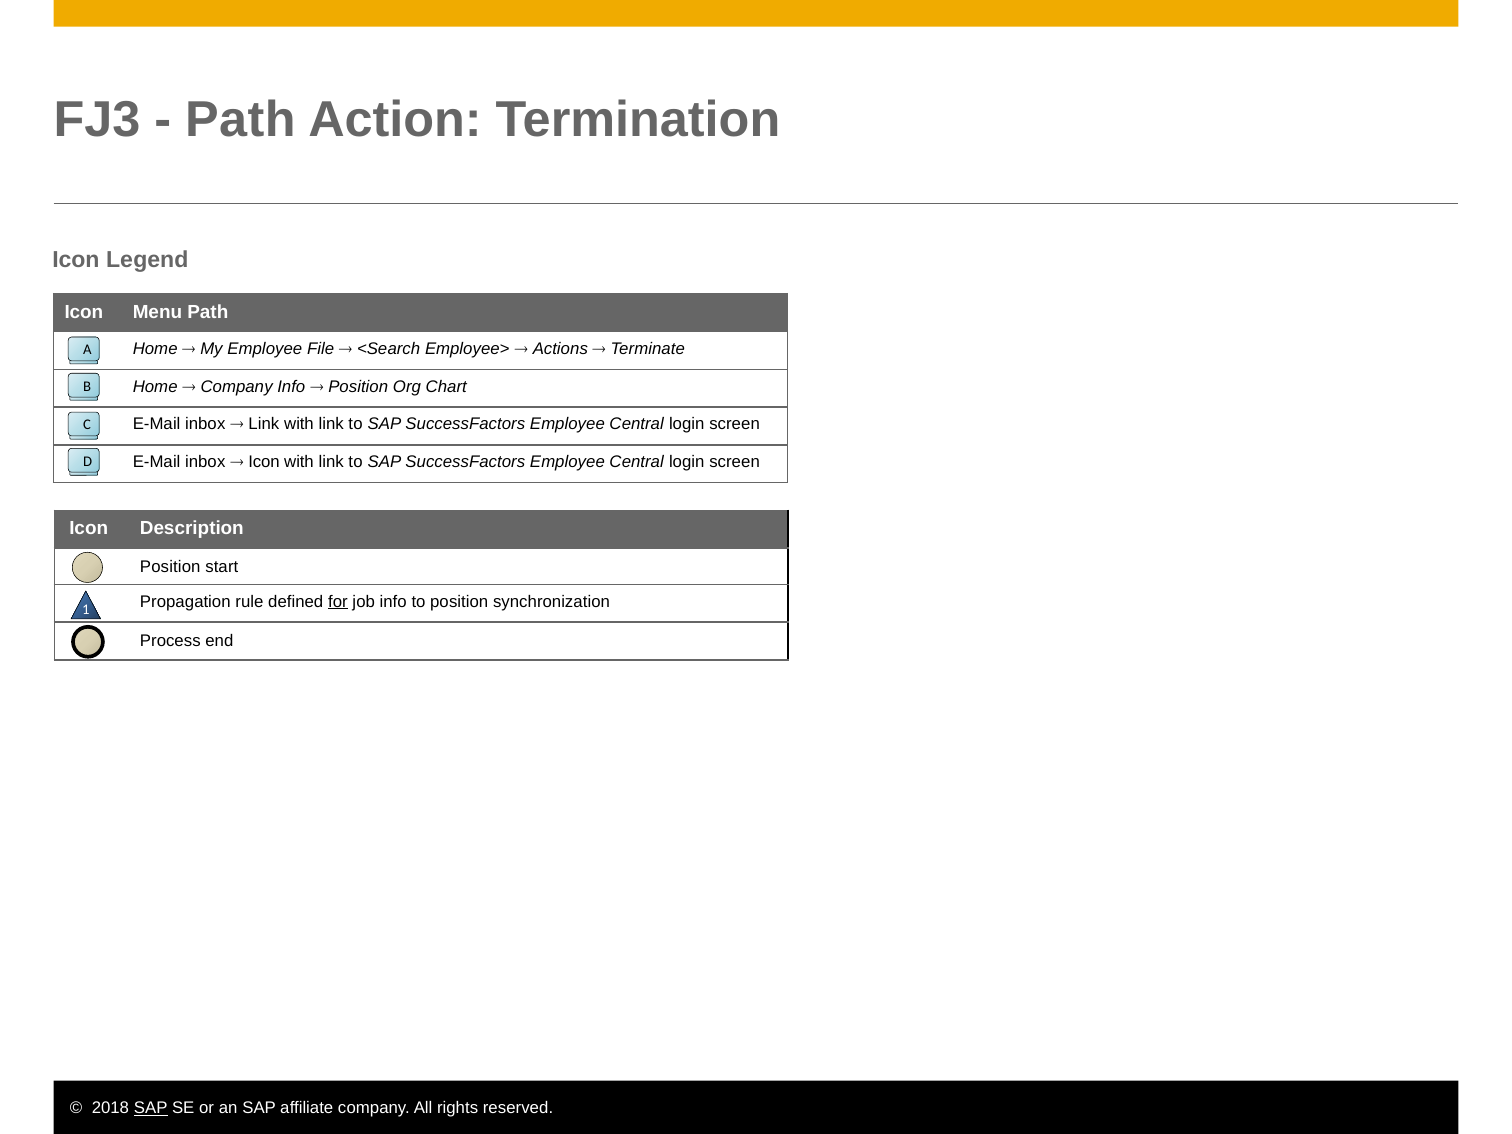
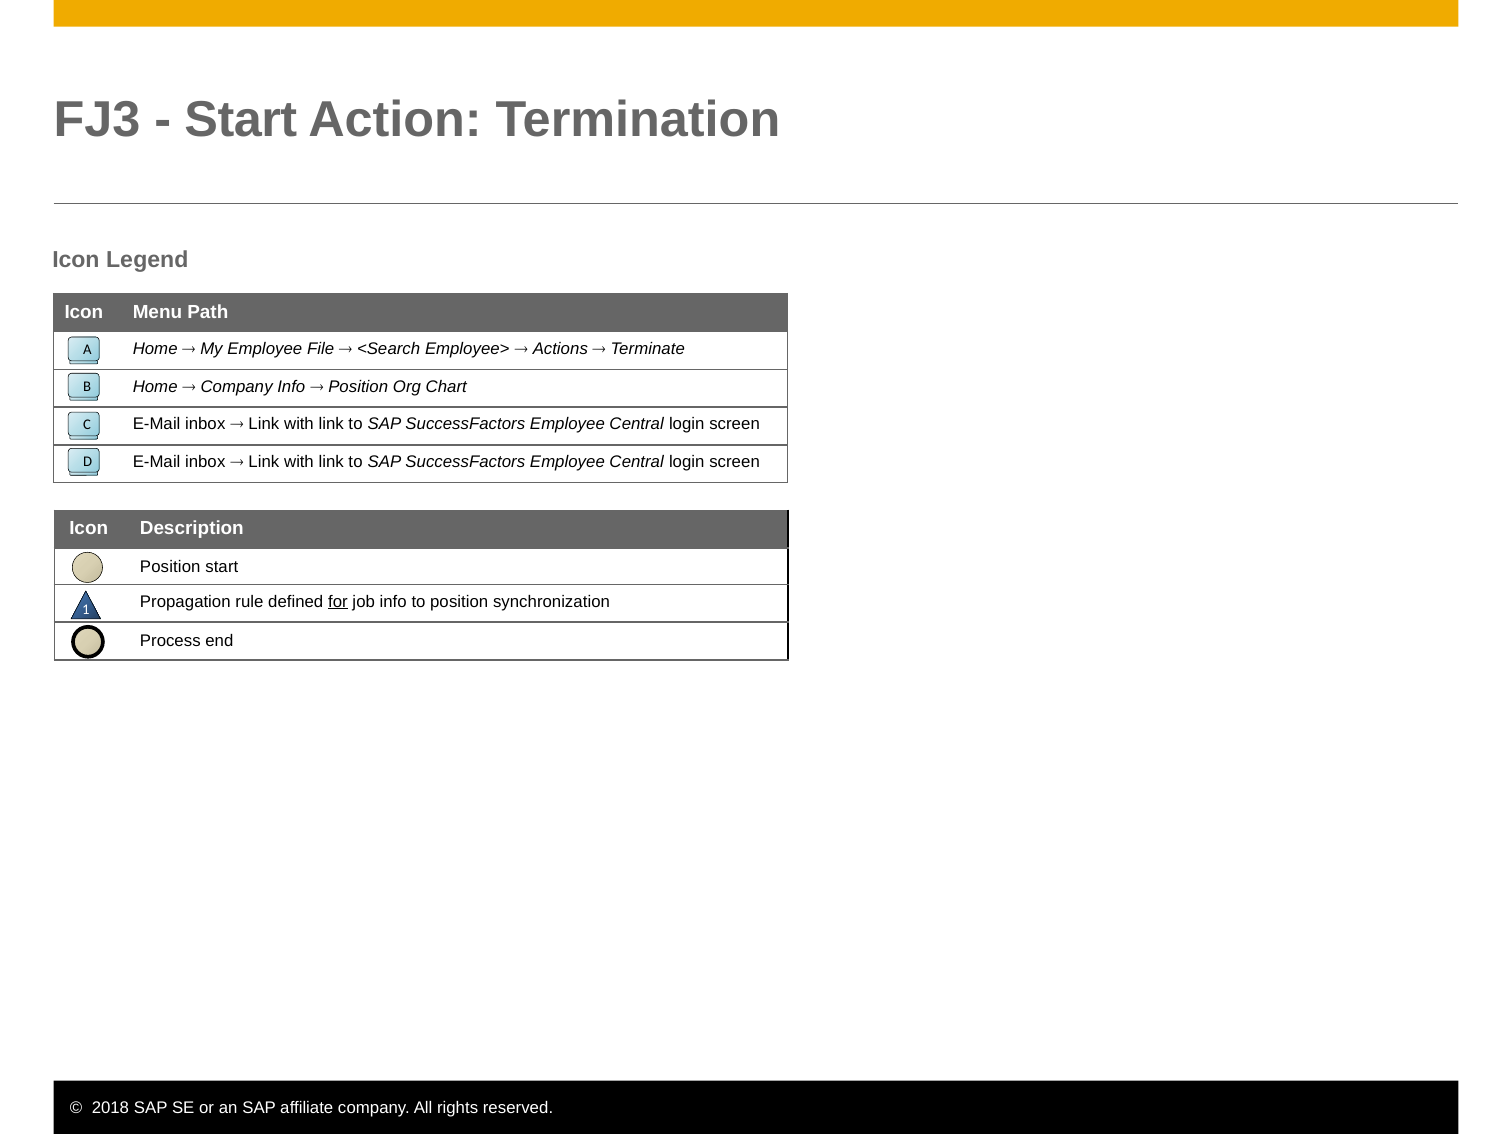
Path at (240, 120): Path -> Start
Icon at (264, 462): Icon -> Link
SAP at (151, 1108) underline: present -> none
